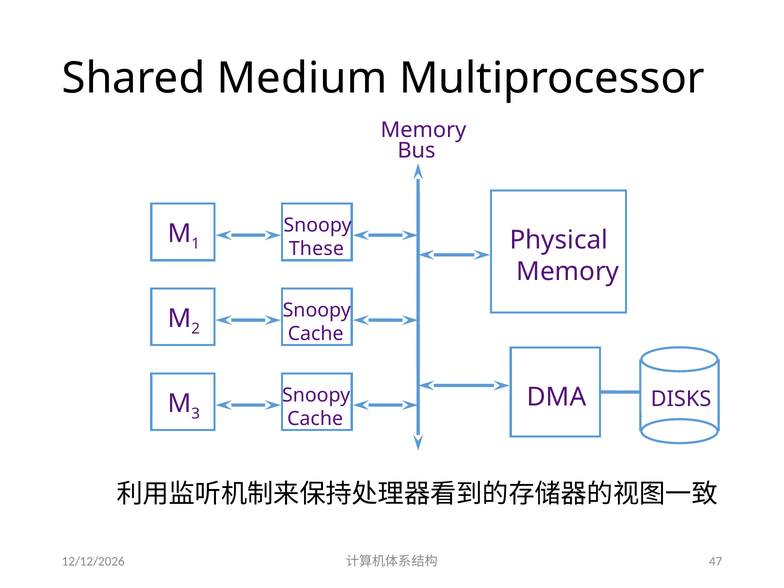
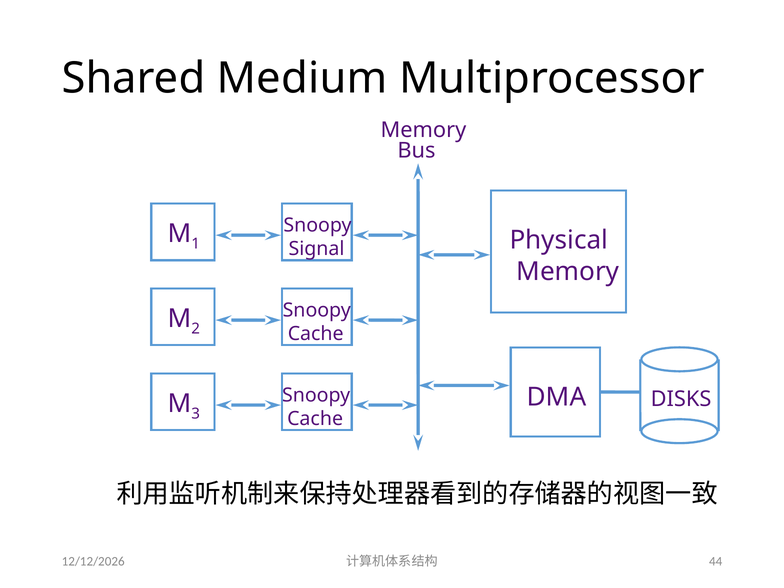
These: These -> Signal
47: 47 -> 44
